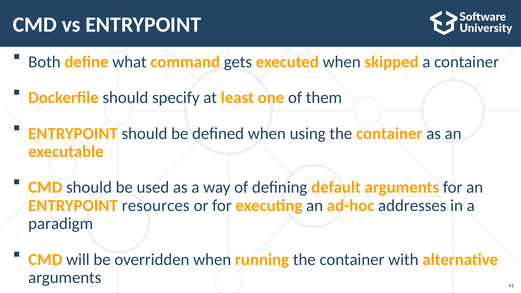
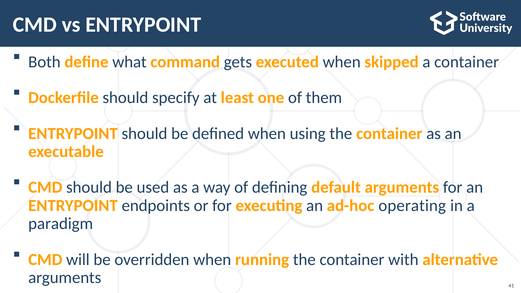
resources: resources -> endpoints
addresses: addresses -> operating
